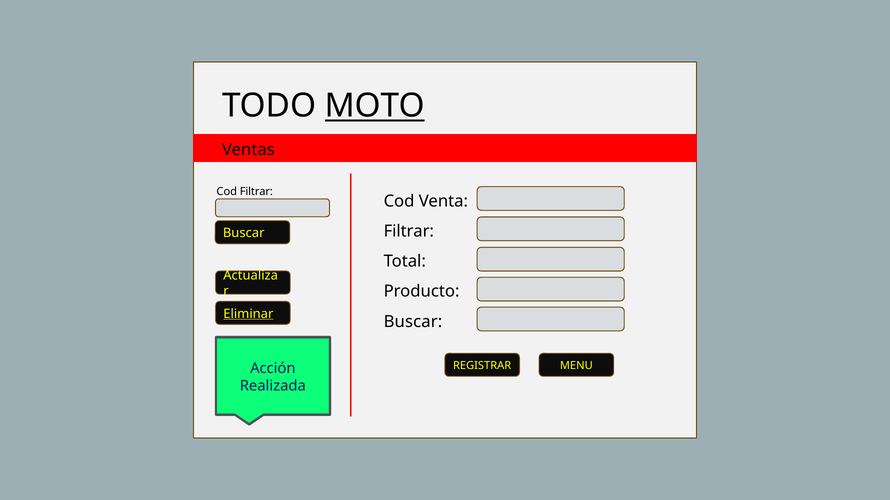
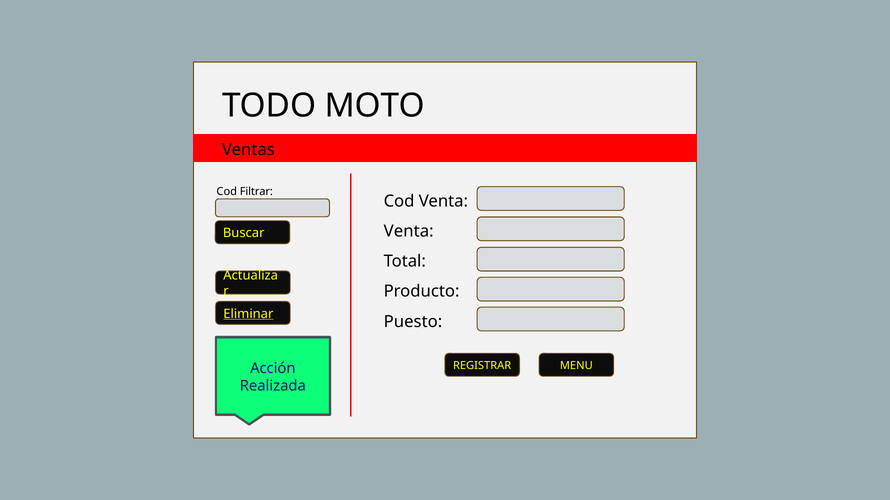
MOTO underline: present -> none
Filtrar at (409, 231): Filtrar -> Venta
Buscar at (413, 322): Buscar -> Puesto
